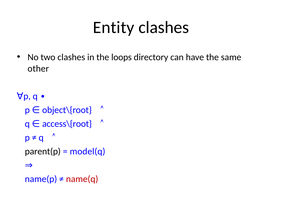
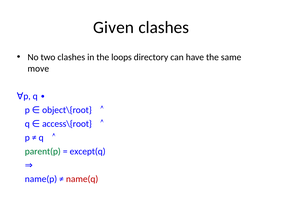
Entity: Entity -> Given
other: other -> move
parent(p colour: black -> green
model(q: model(q -> except(q
